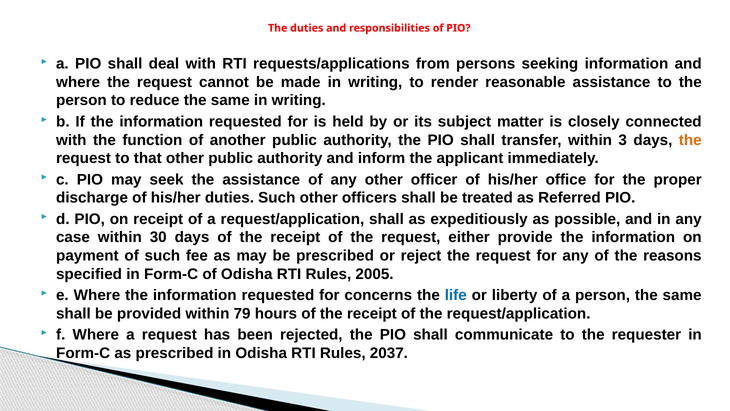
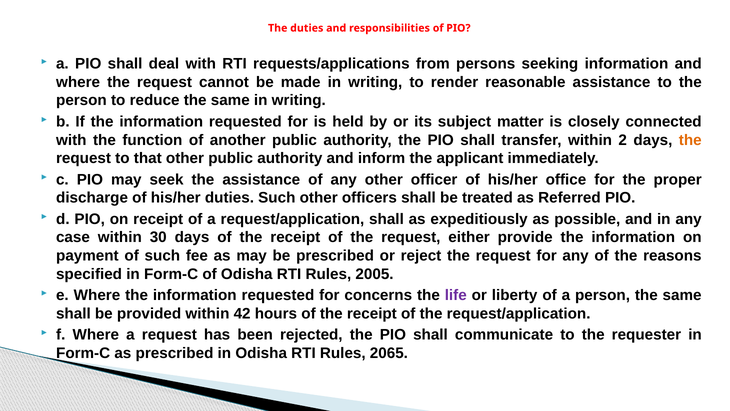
3: 3 -> 2
life colour: blue -> purple
79: 79 -> 42
2037: 2037 -> 2065
